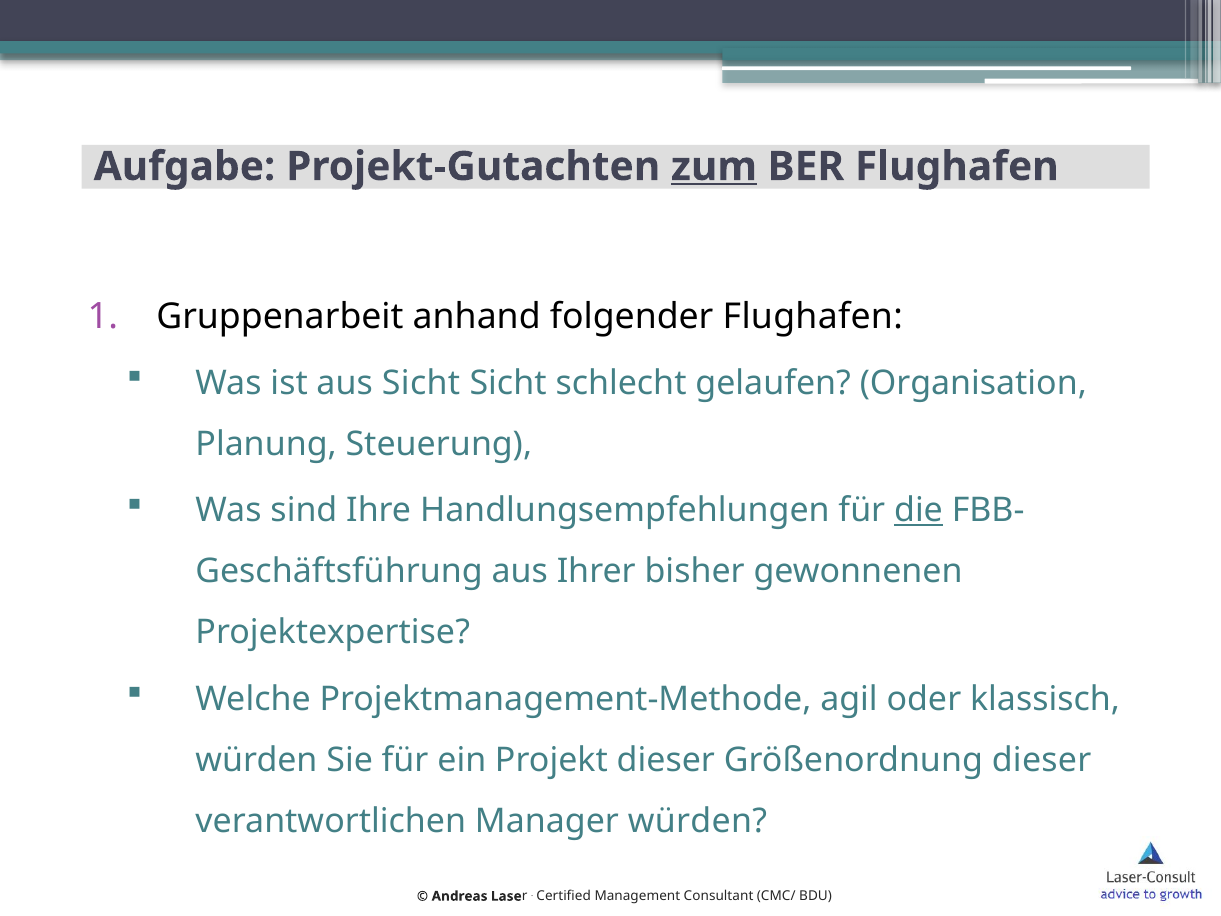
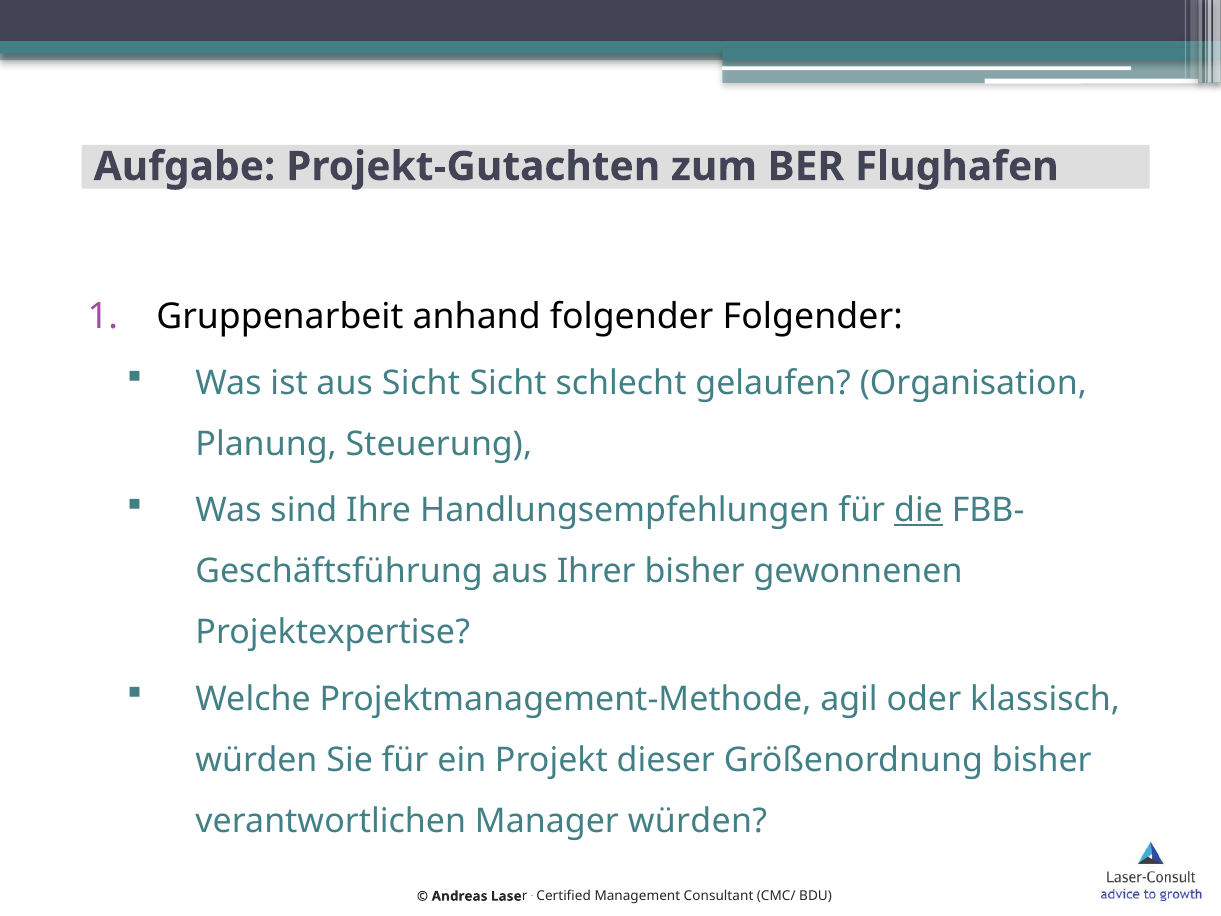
zum underline: present -> none
folgender Flughafen: Flughafen -> Folgender
Größenordnung dieser: dieser -> bisher
